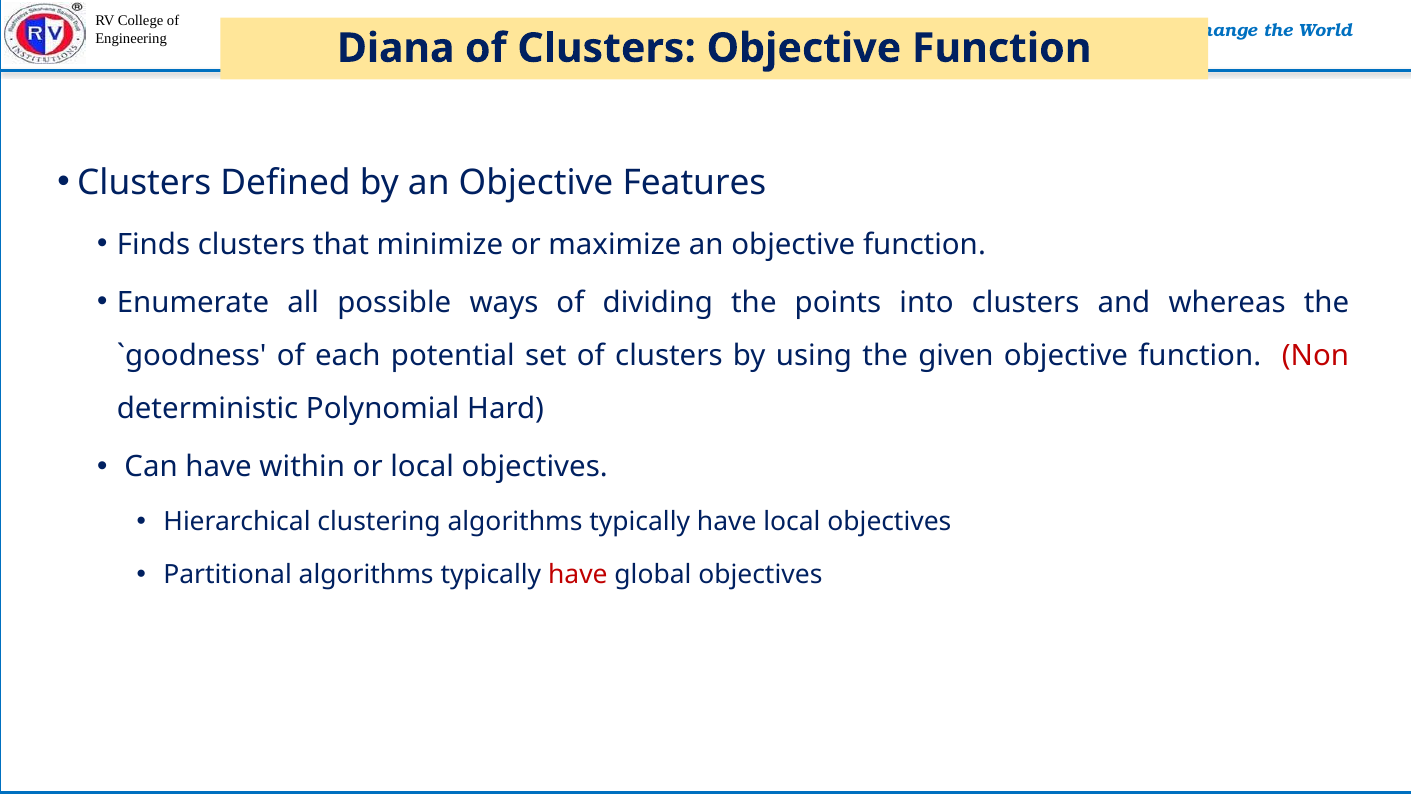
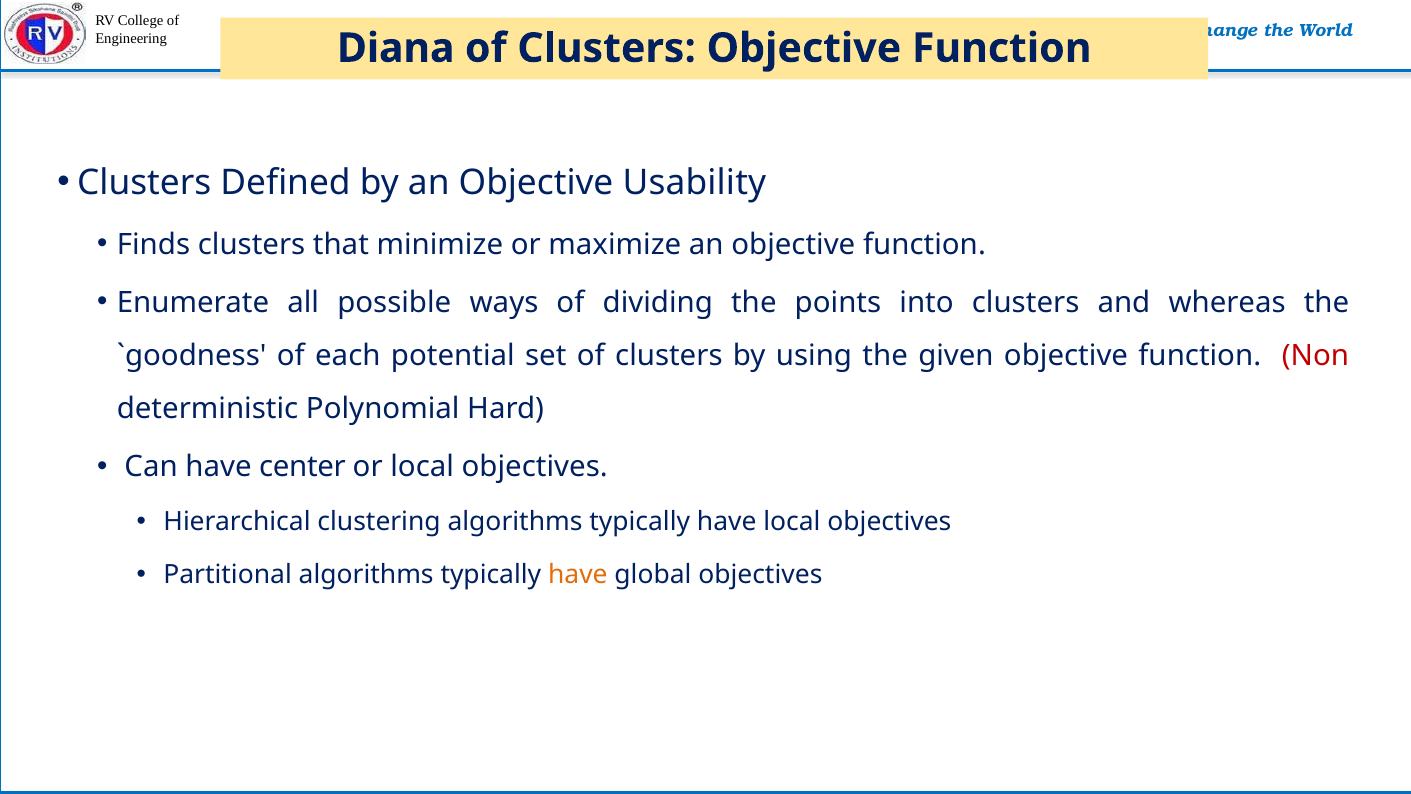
Features: Features -> Usability
within: within -> center
have at (578, 575) colour: red -> orange
